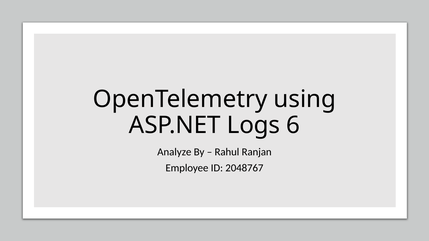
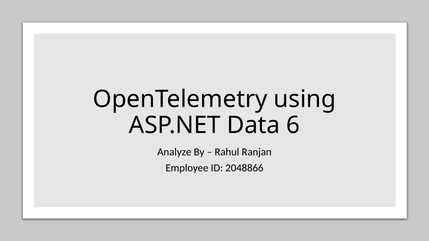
Logs: Logs -> Data
2048767: 2048767 -> 2048866
